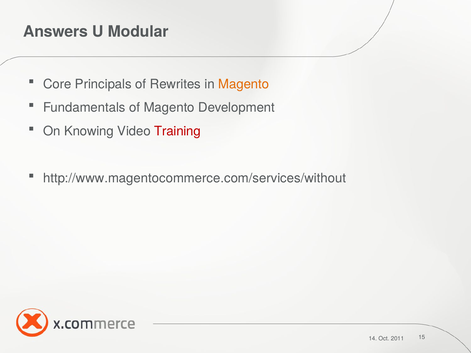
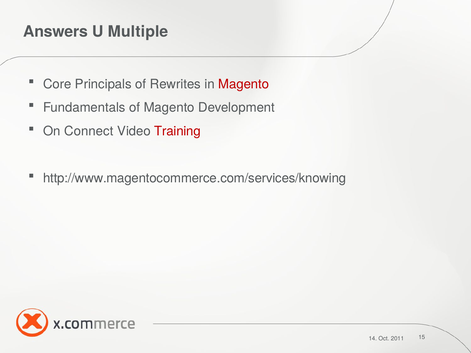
Modular: Modular -> Multiple
Magento at (244, 84) colour: orange -> red
Knowing: Knowing -> Connect
http://www.magentocommerce.com/services/without: http://www.magentocommerce.com/services/without -> http://www.magentocommerce.com/services/knowing
